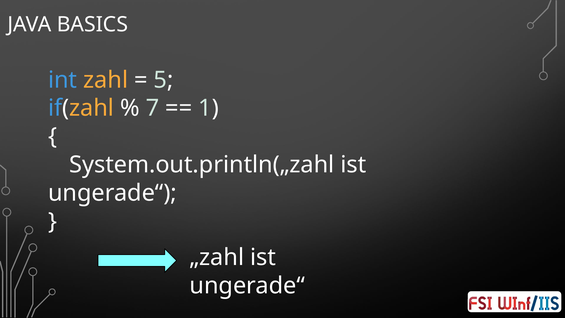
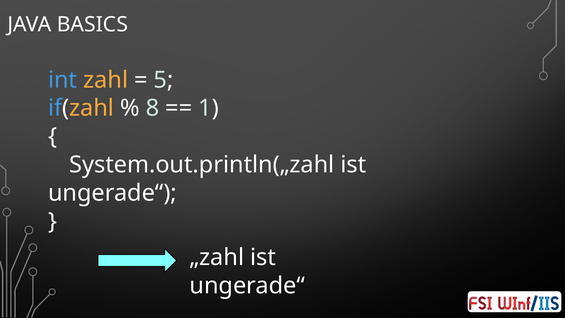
7: 7 -> 8
